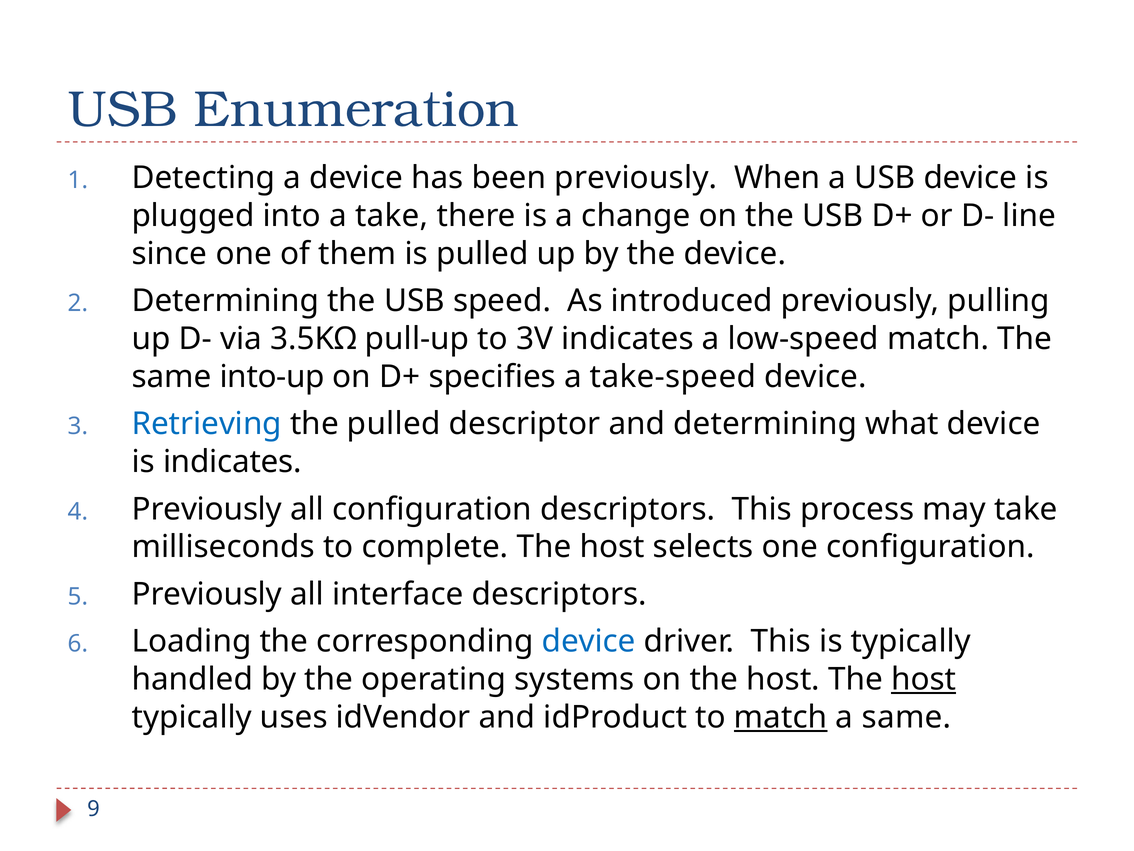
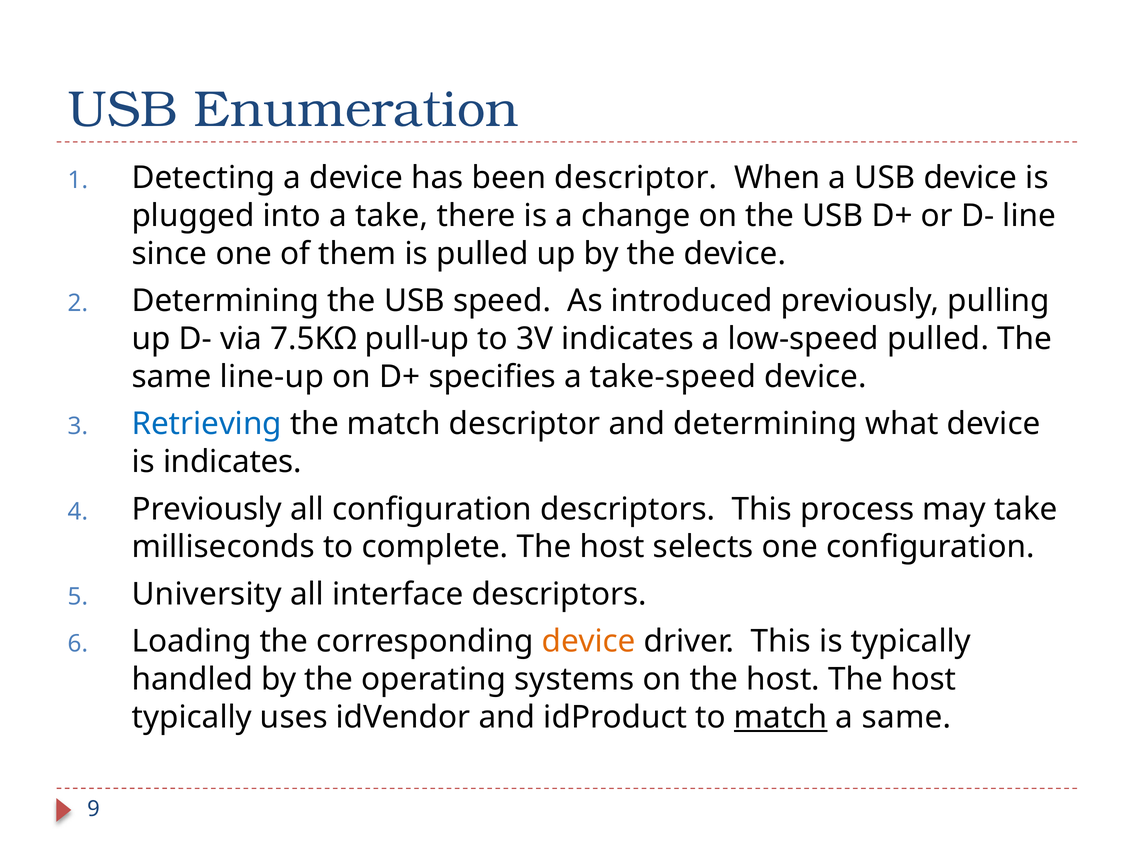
been previously: previously -> descriptor
3.5KΩ: 3.5KΩ -> 7.5KΩ
low-speed match: match -> pulled
into-up: into-up -> line-up
the pulled: pulled -> match
Previously at (207, 594): Previously -> University
device at (589, 641) colour: blue -> orange
host at (924, 679) underline: present -> none
